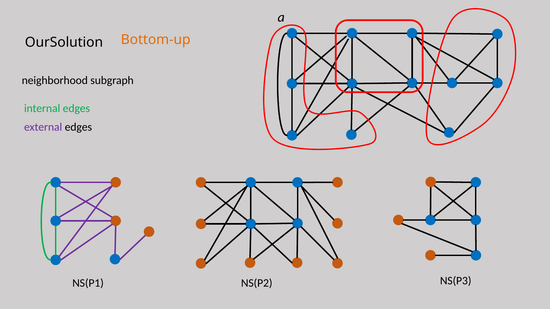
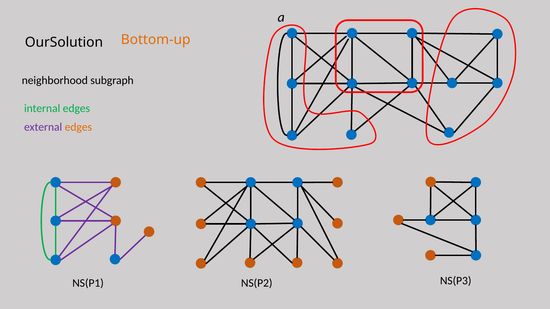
edges at (78, 127) colour: black -> orange
